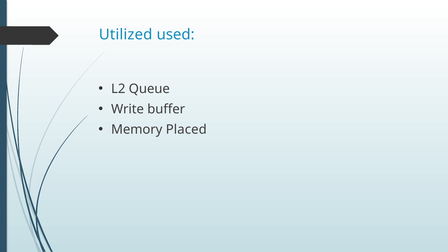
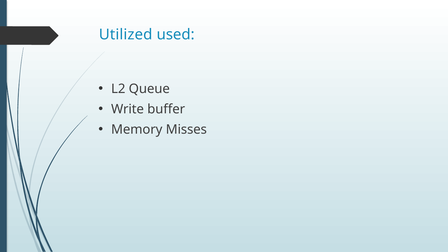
Placed: Placed -> Misses
